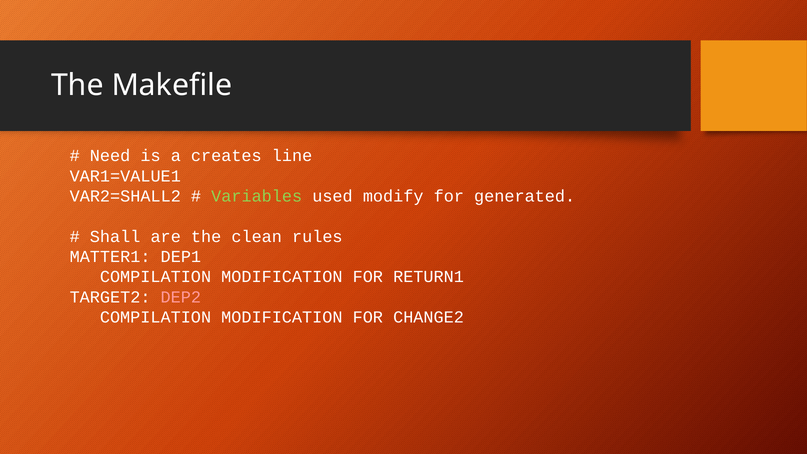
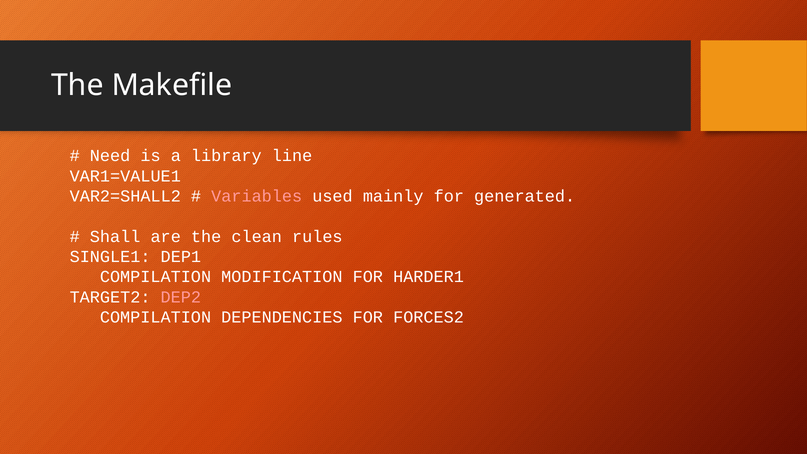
creates: creates -> library
Variables colour: light green -> pink
modify: modify -> mainly
MATTER1: MATTER1 -> SINGLE1
RETURN1: RETURN1 -> HARDER1
MODIFICATION at (282, 317): MODIFICATION -> DEPENDENCIES
CHANGE2: CHANGE2 -> FORCES2
